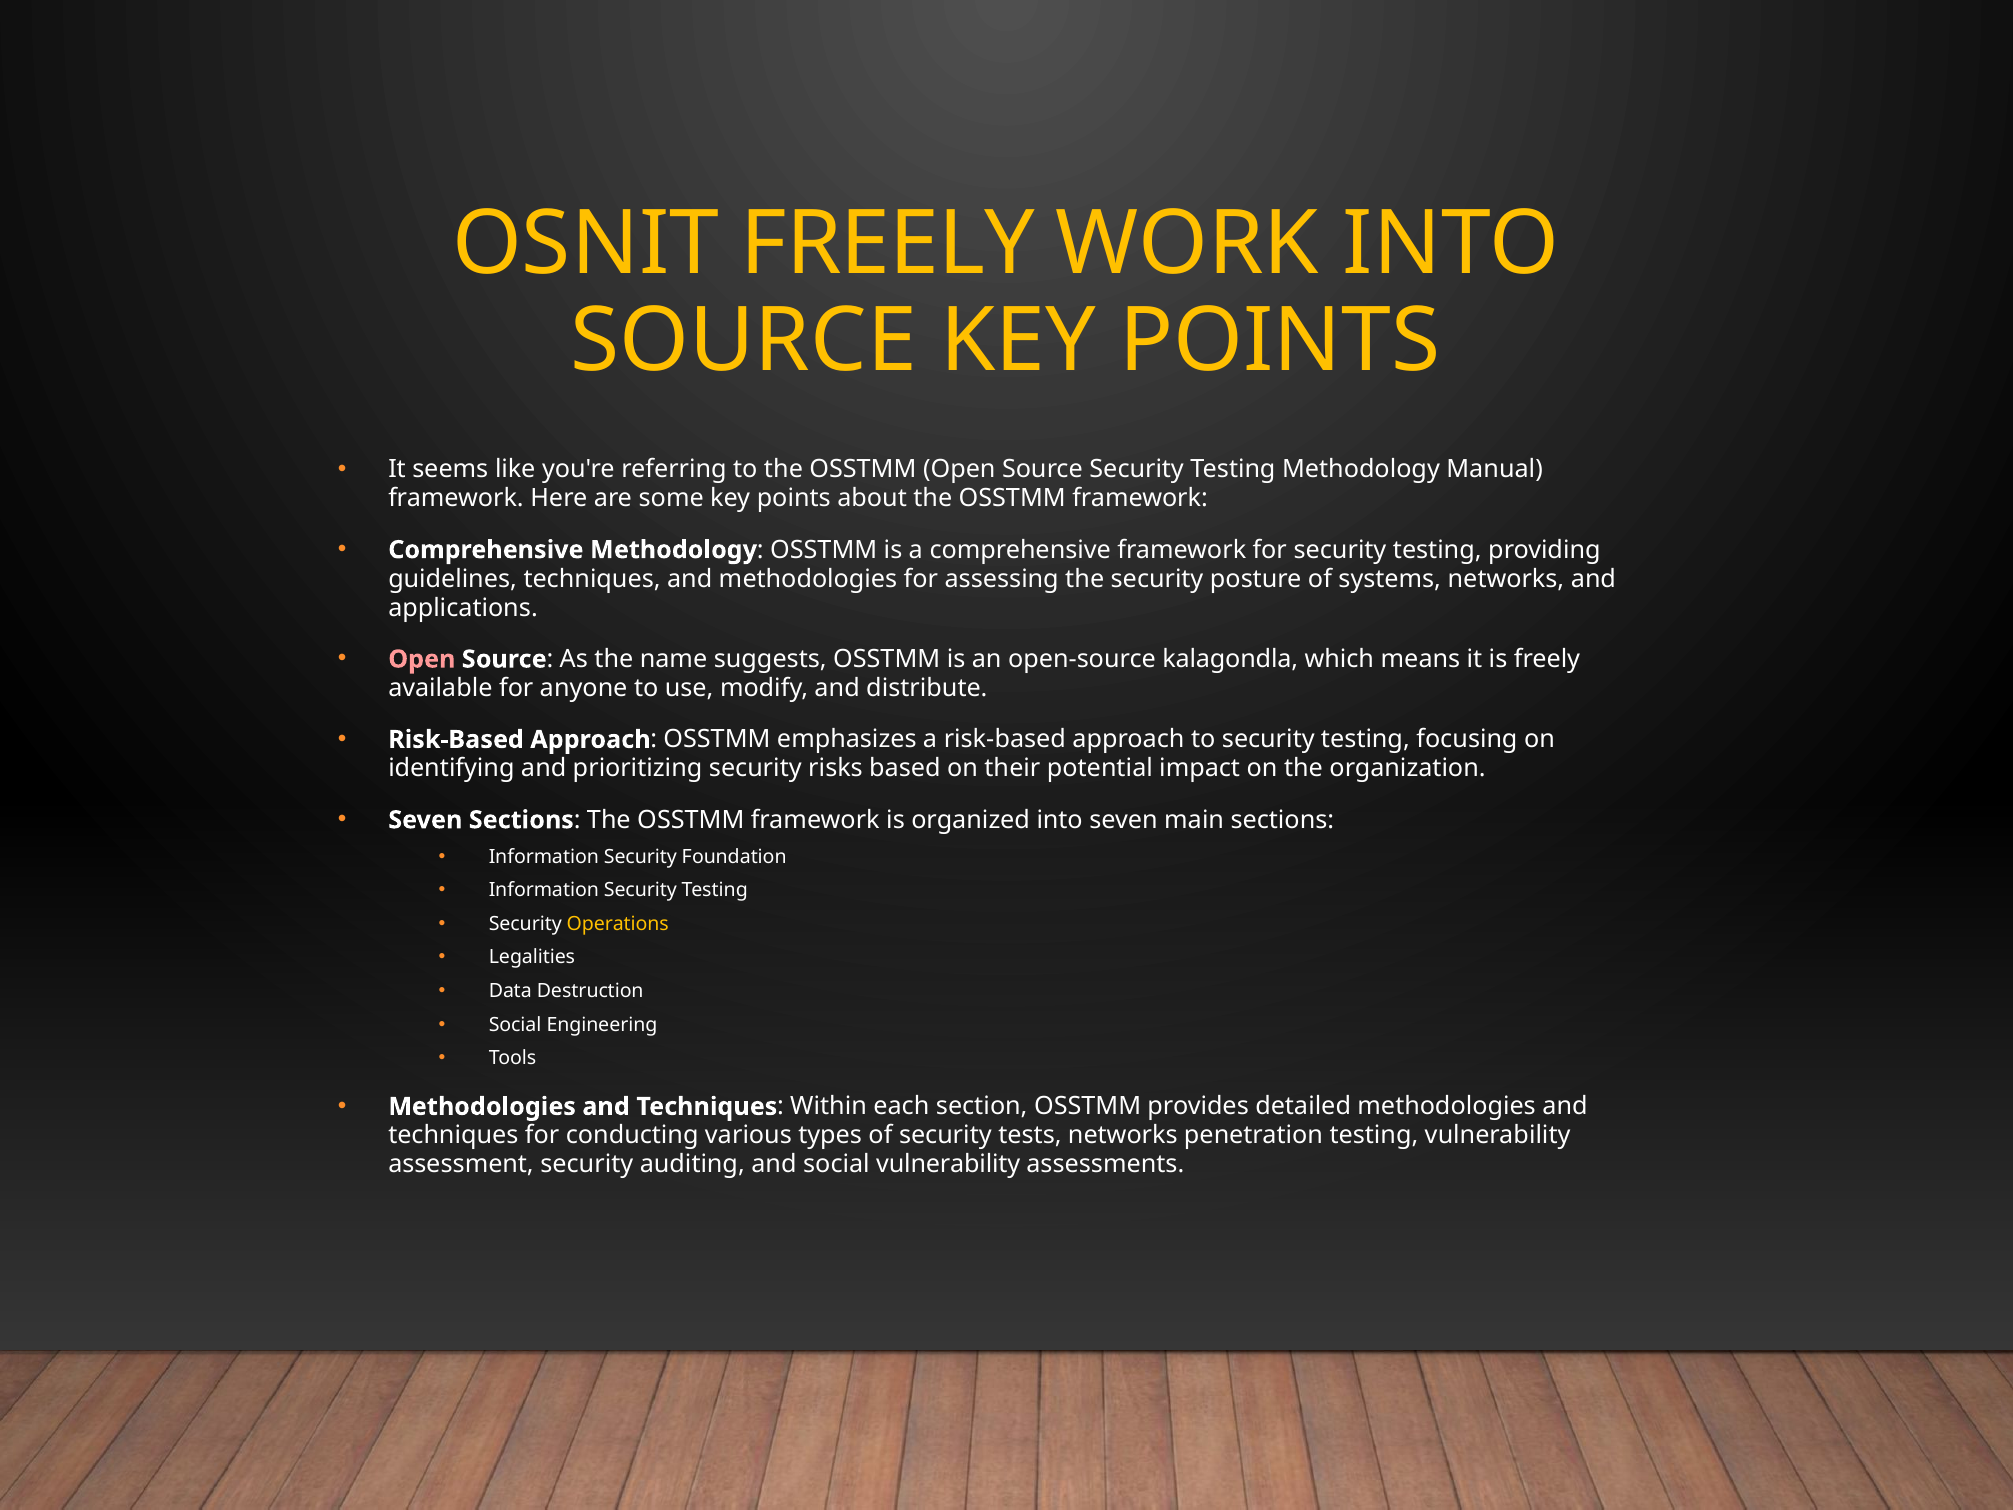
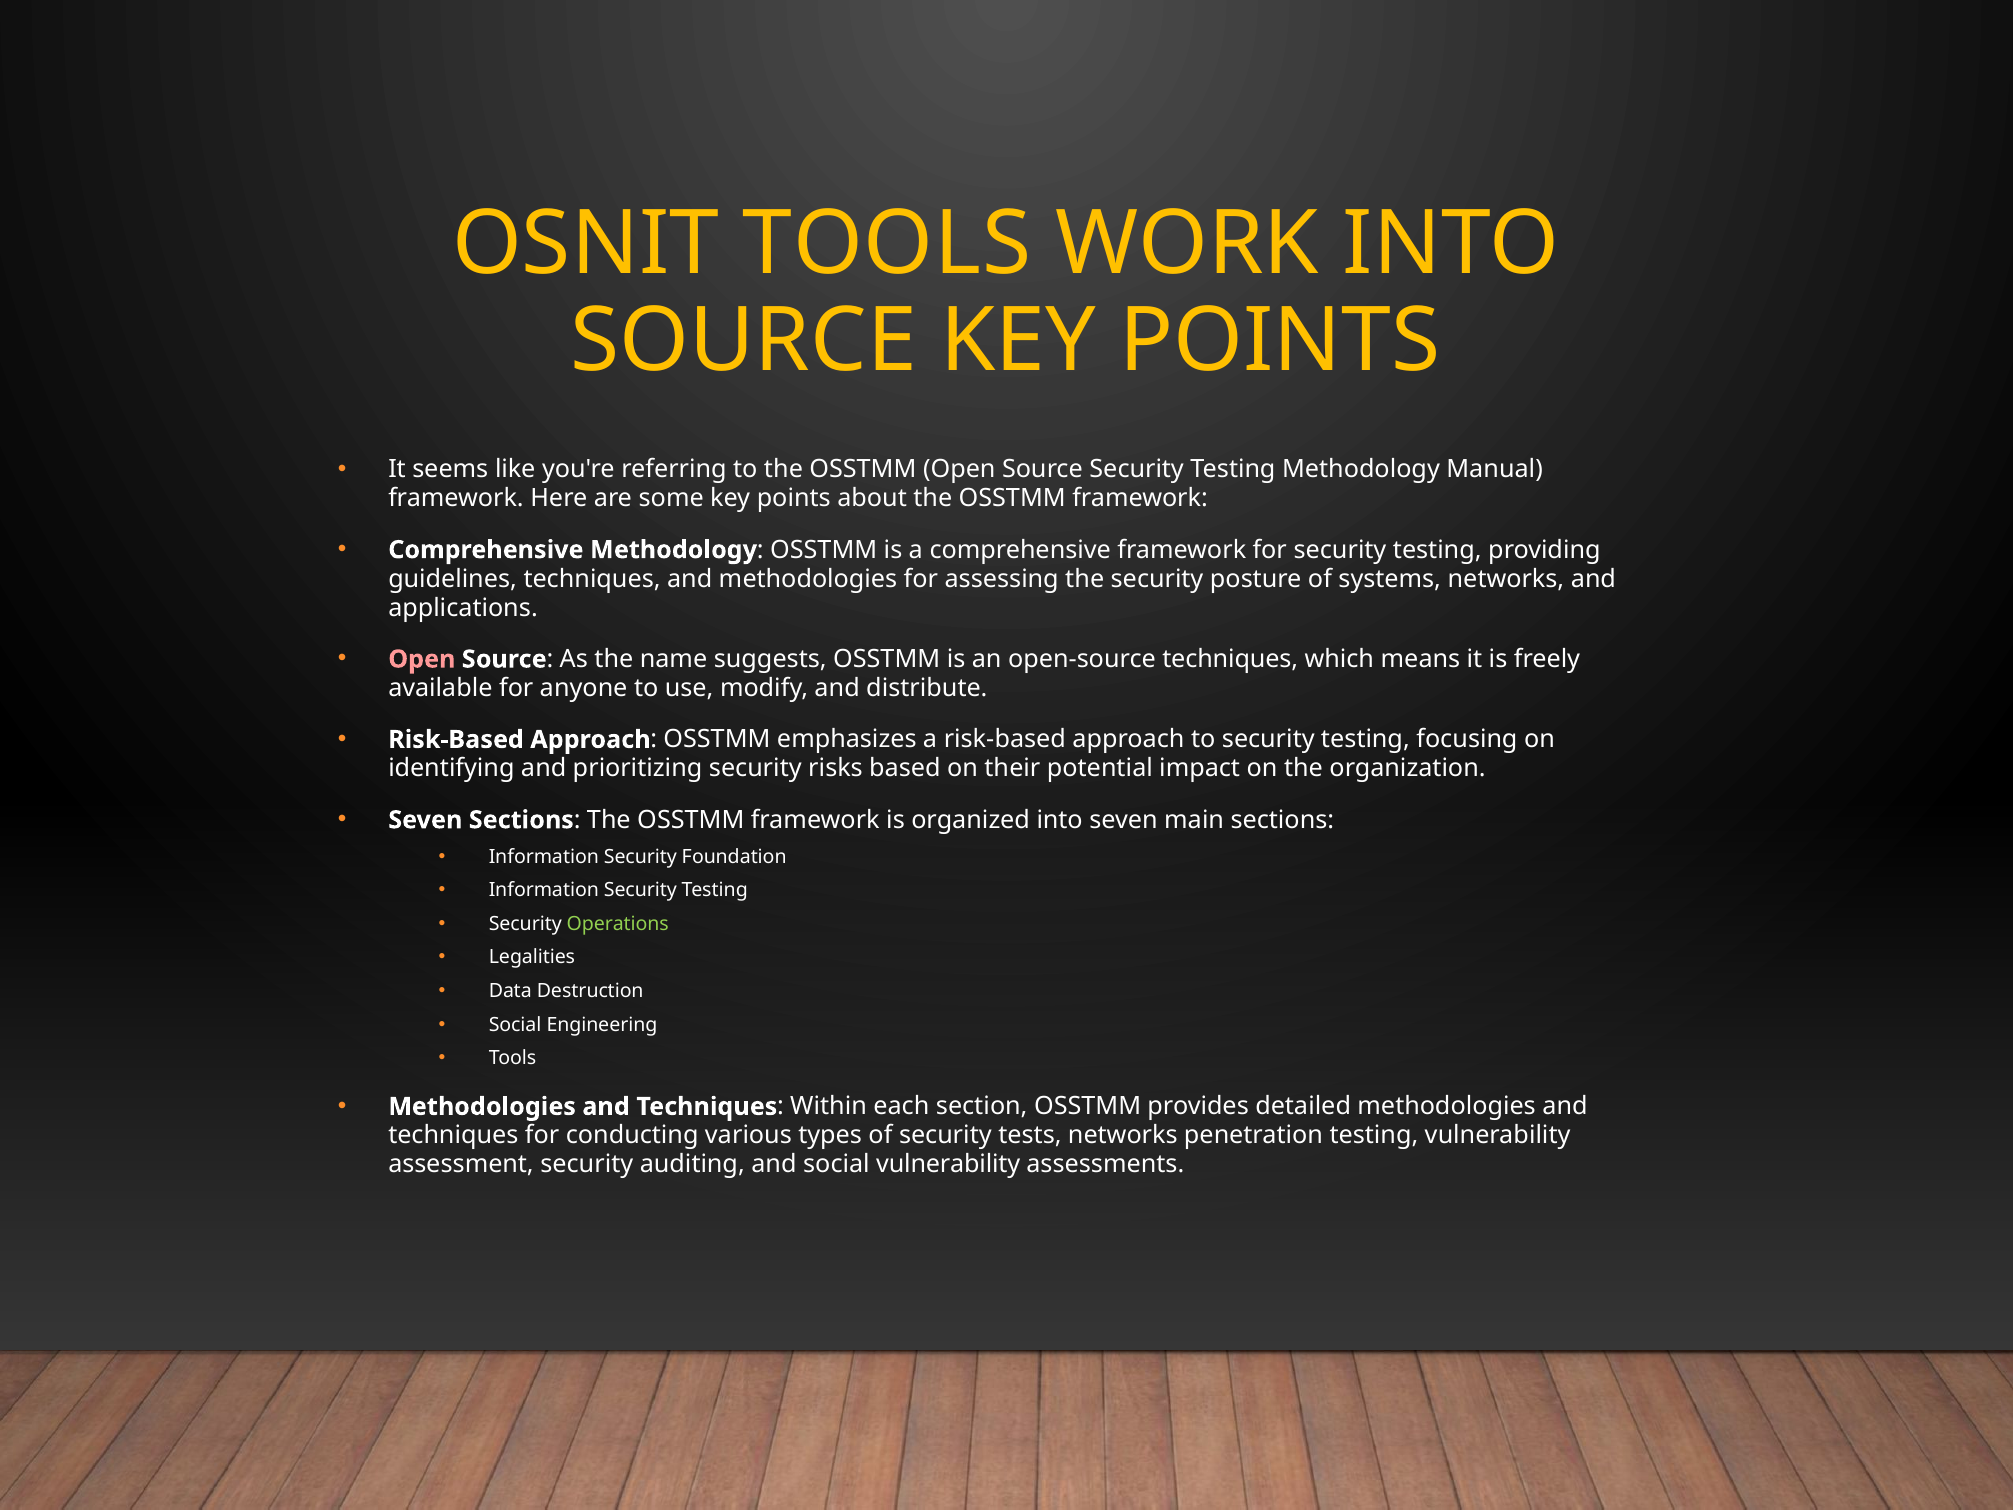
OSNIT FREELY: FREELY -> TOOLS
open-source kalagondla: kalagondla -> techniques
Operations colour: yellow -> light green
